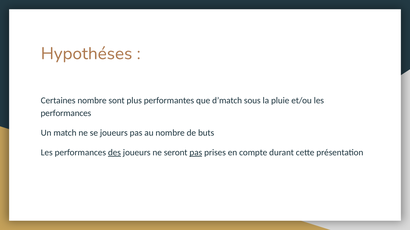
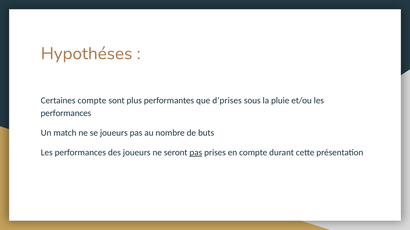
Certaines nombre: nombre -> compte
d’match: d’match -> d’prises
des underline: present -> none
